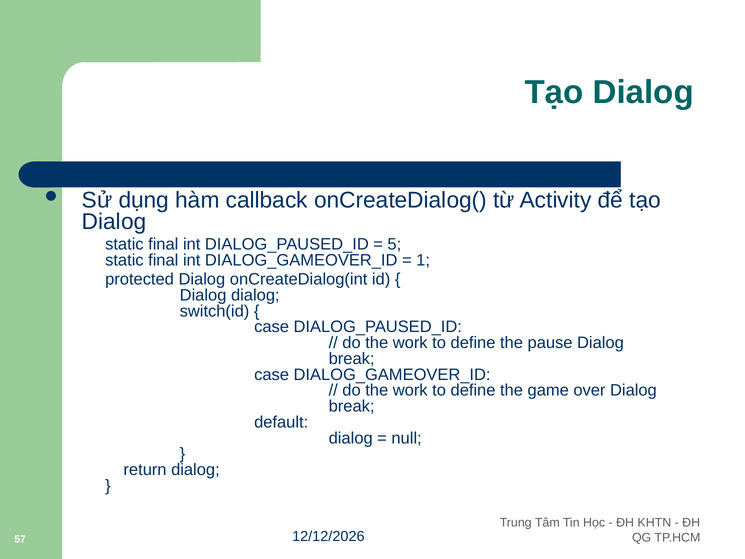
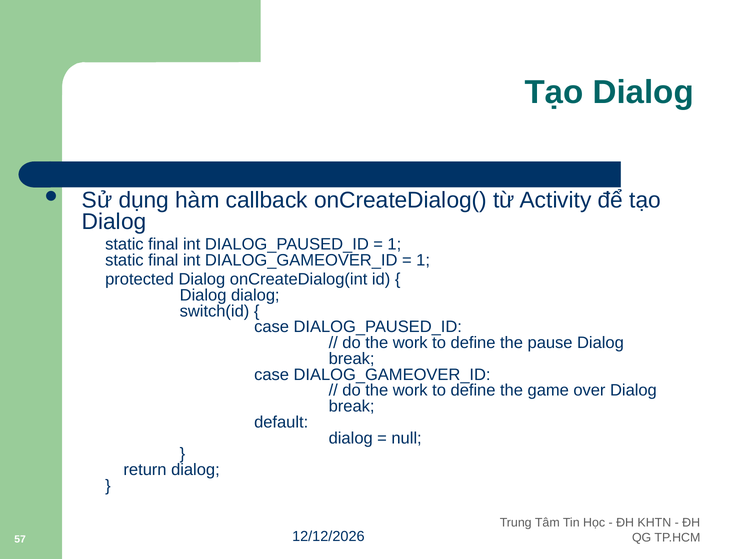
5 at (394, 244): 5 -> 1
